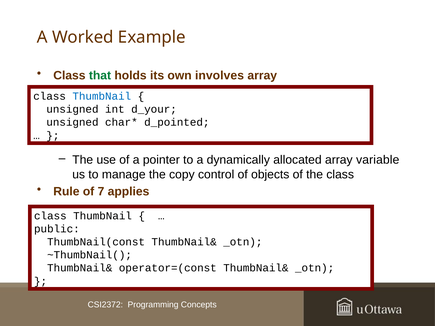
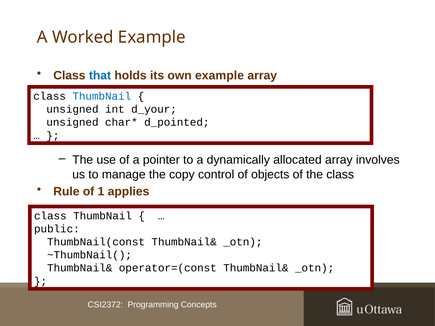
that colour: green -> blue
own involves: involves -> example
variable: variable -> involves
7: 7 -> 1
